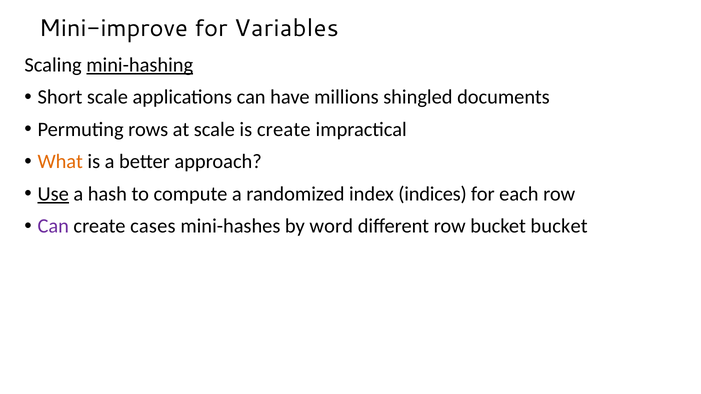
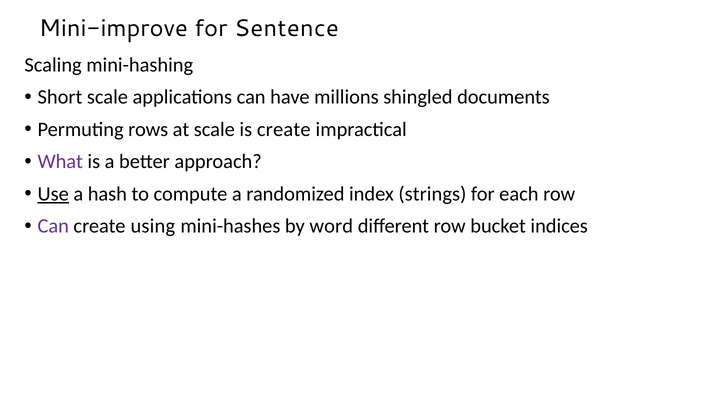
Variables: Variables -> Sentence
mini-hashing underline: present -> none
What colour: orange -> purple
indices: indices -> strings
cases: cases -> using
bucket bucket: bucket -> indices
